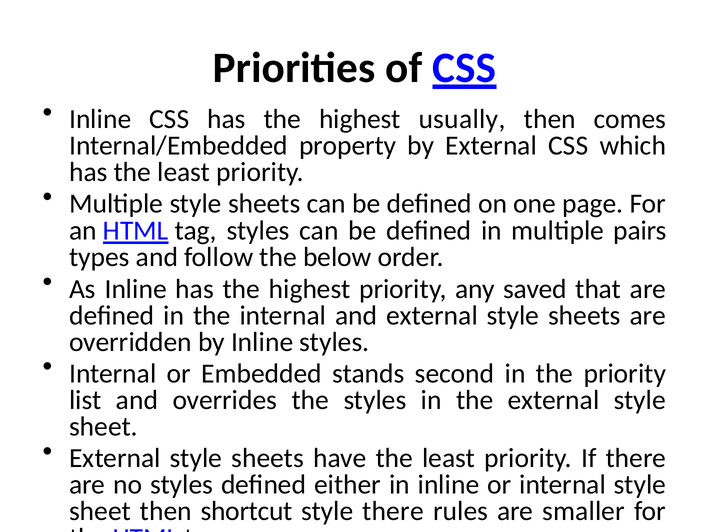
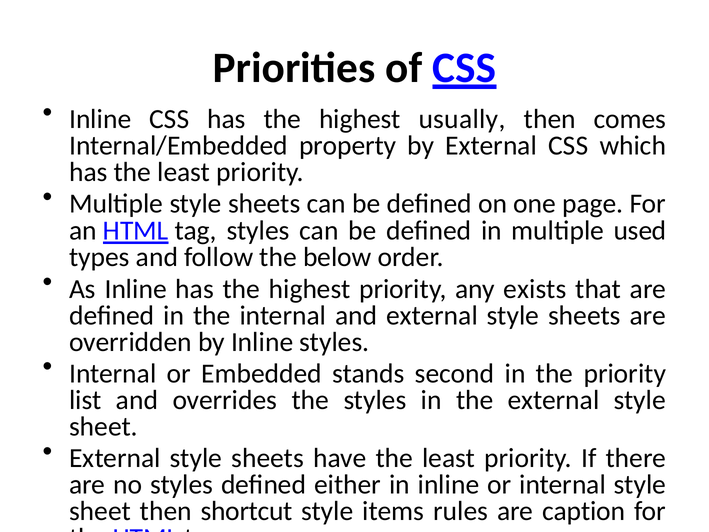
pairs: pairs -> used
saved: saved -> exists
style there: there -> items
smaller: smaller -> caption
